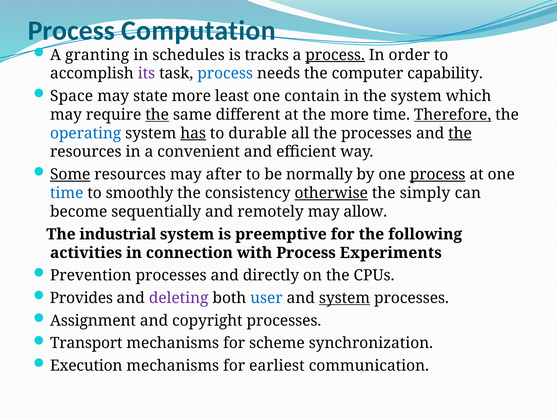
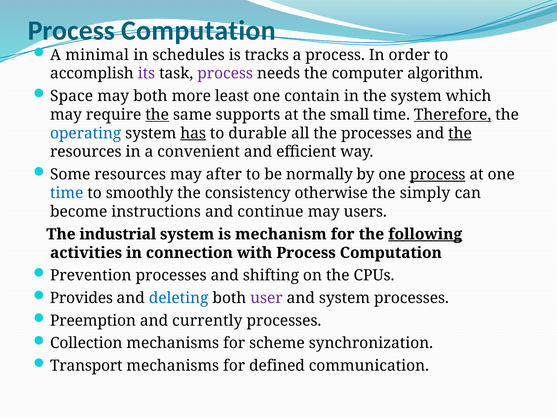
granting: granting -> minimal
process at (335, 55) underline: present -> none
process at (225, 73) colour: blue -> purple
capability: capability -> algorithm
may state: state -> both
different: different -> supports
the more: more -> small
Some underline: present -> none
otherwise underline: present -> none
sequentially: sequentially -> instructions
remotely: remotely -> continue
allow: allow -> users
preemptive: preemptive -> mechanism
following underline: none -> present
with Process Experiments: Experiments -> Computation
directly: directly -> shifting
deleting colour: purple -> blue
user colour: blue -> purple
system at (344, 298) underline: present -> none
Assignment: Assignment -> Preemption
copyright: copyright -> currently
Transport: Transport -> Collection
Execution: Execution -> Transport
earliest: earliest -> defined
